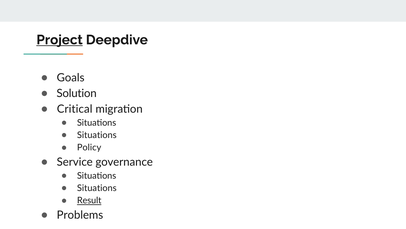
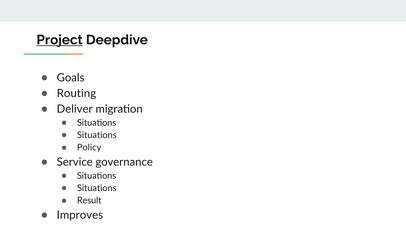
Solution: Solution -> Routing
Critical: Critical -> Deliver
Result underline: present -> none
Problems: Problems -> Improves
